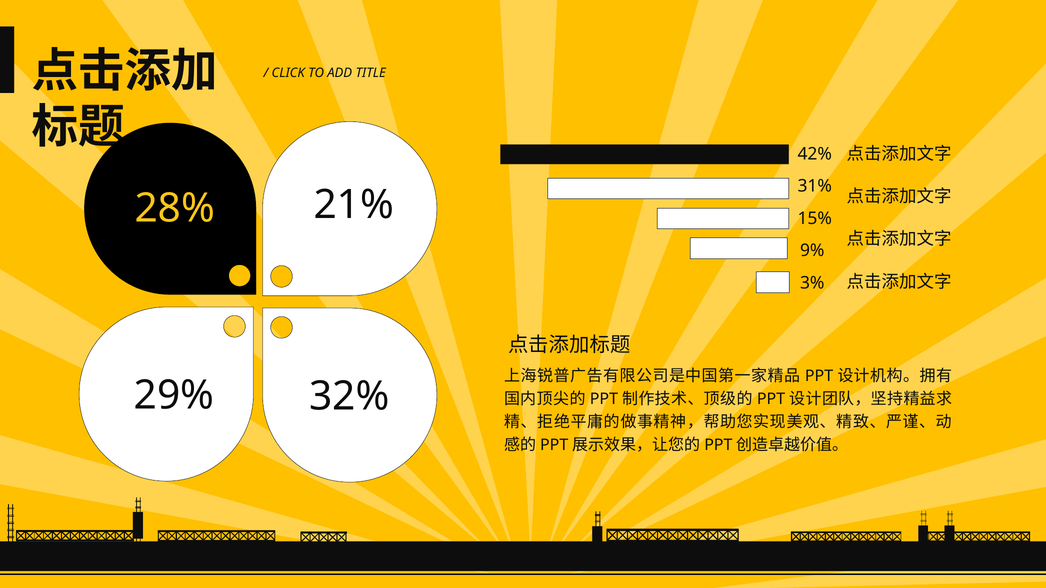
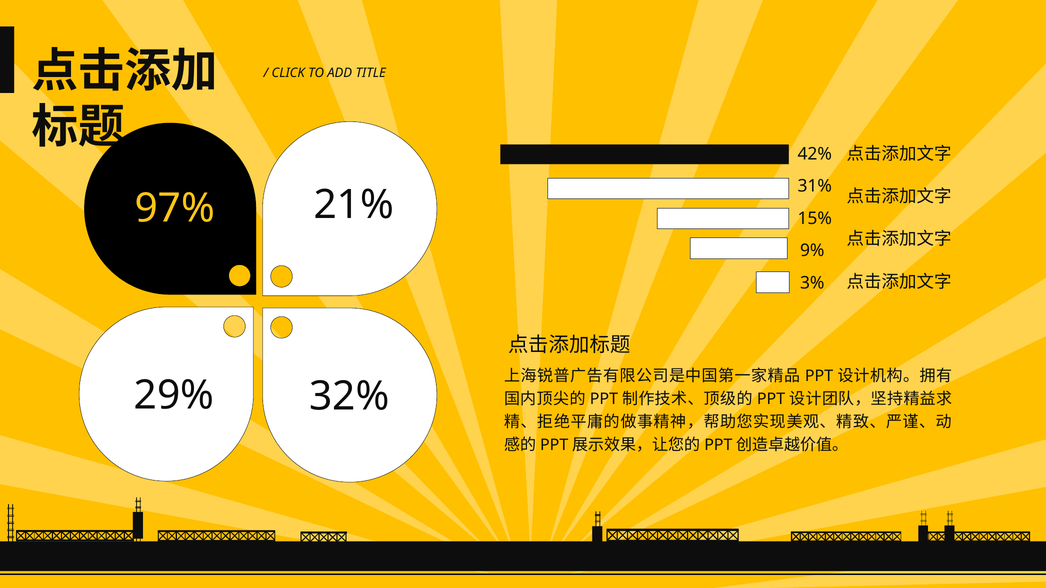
28%: 28% -> 97%
